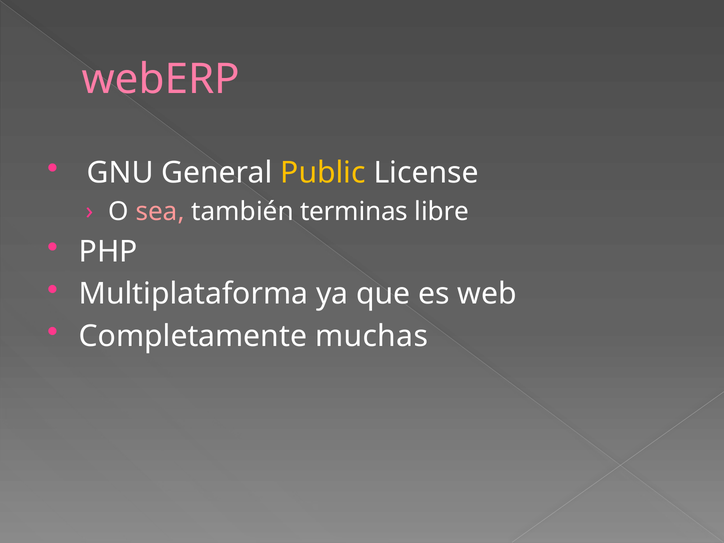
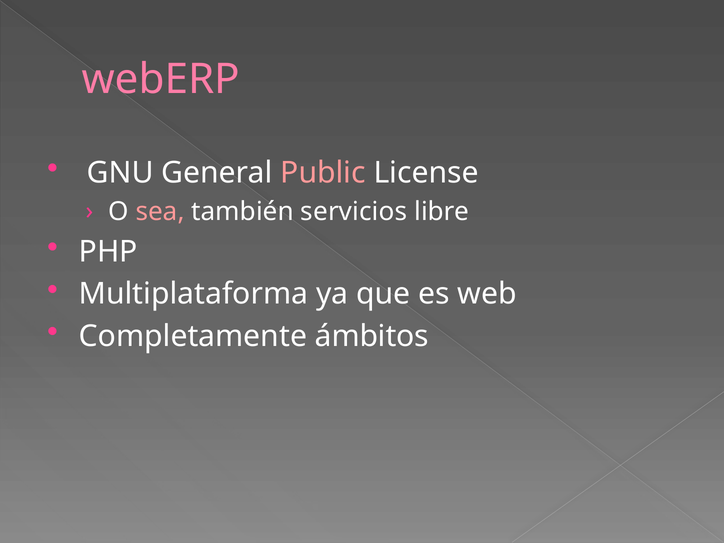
Public colour: yellow -> pink
terminas: terminas -> servicios
muchas: muchas -> ámbitos
